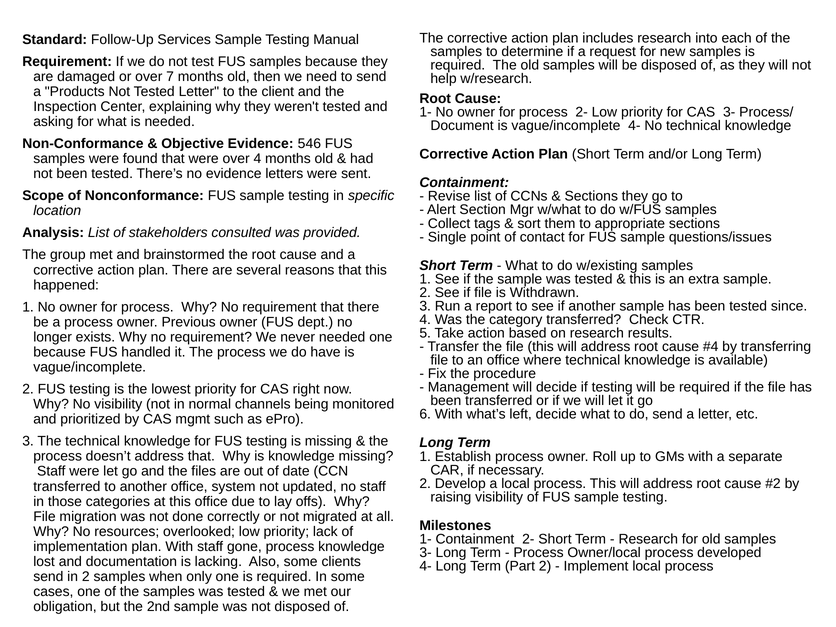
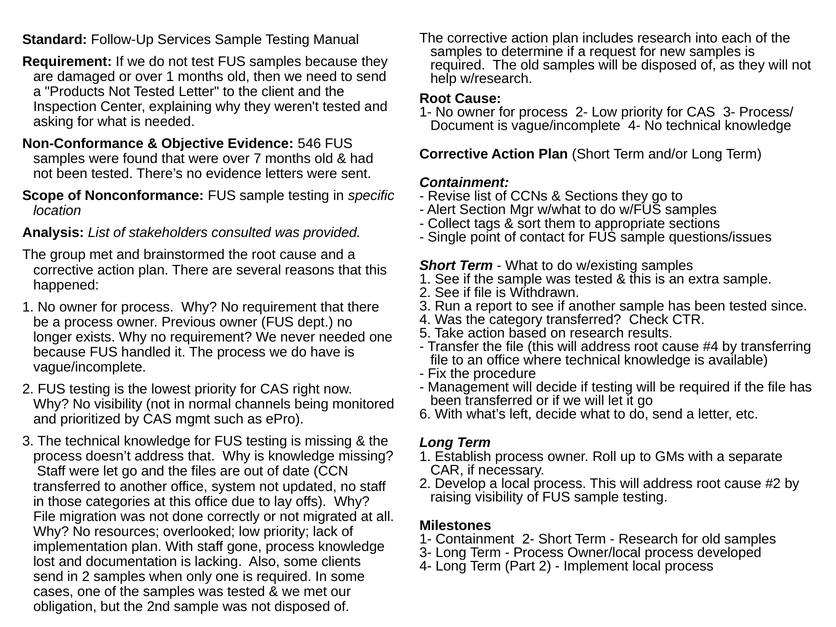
over 7: 7 -> 1
over 4: 4 -> 7
